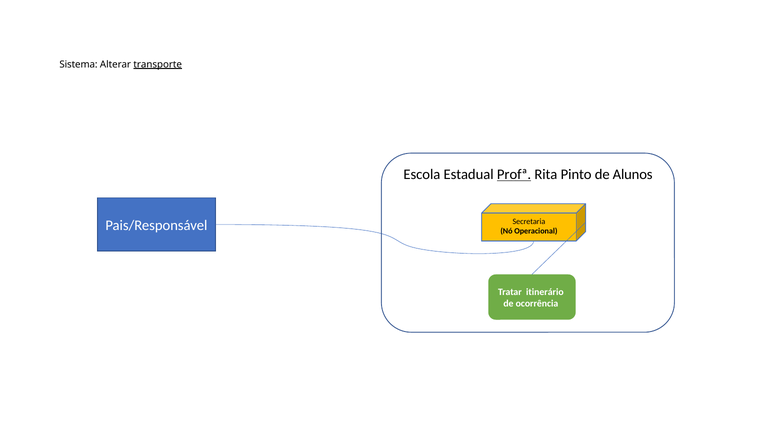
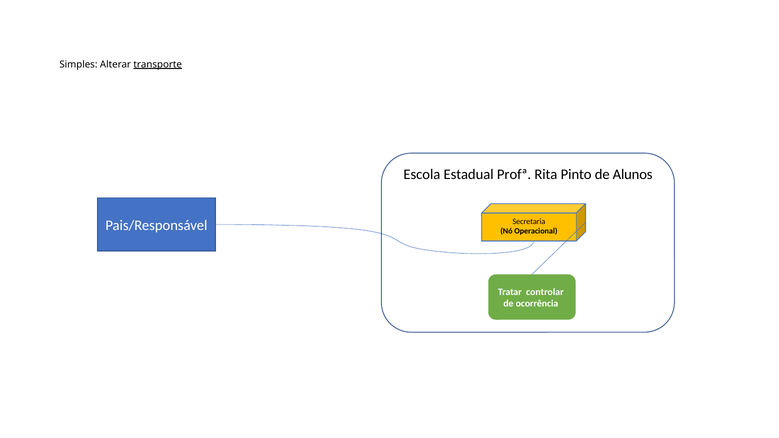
Sistema: Sistema -> Simples
Profª underline: present -> none
itinerário: itinerário -> controlar
